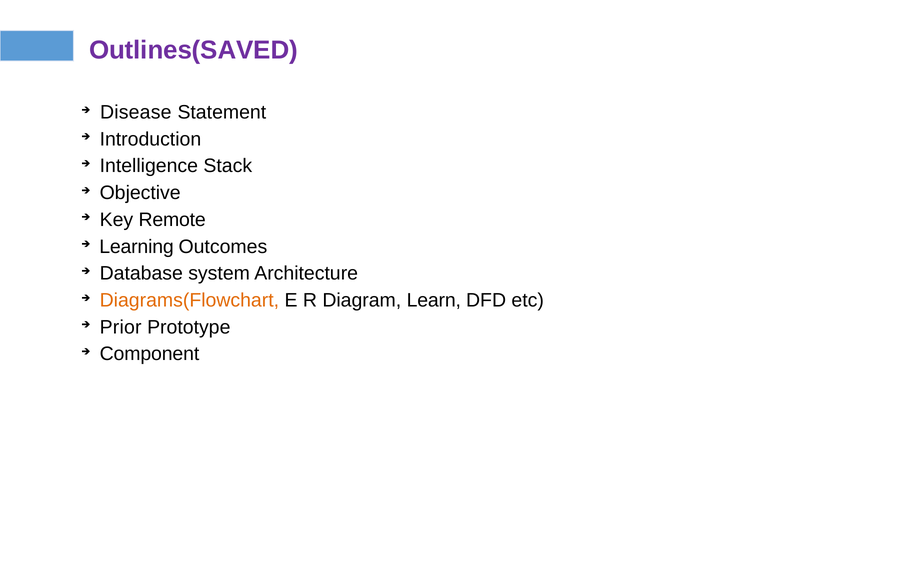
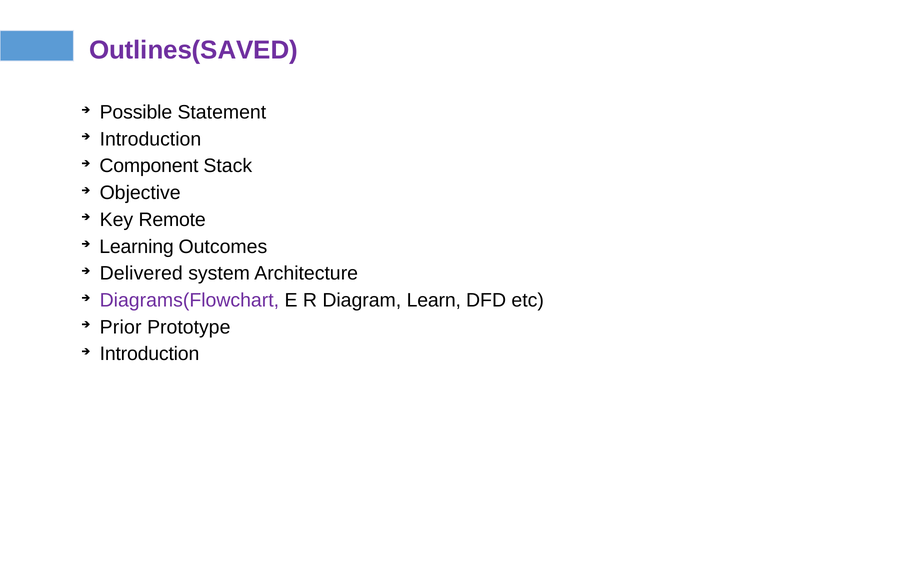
Disease: Disease -> Possible
Intelligence: Intelligence -> Component
Database: Database -> Delivered
Diagrams(Flowchart colour: orange -> purple
Component at (149, 354): Component -> Introduction
